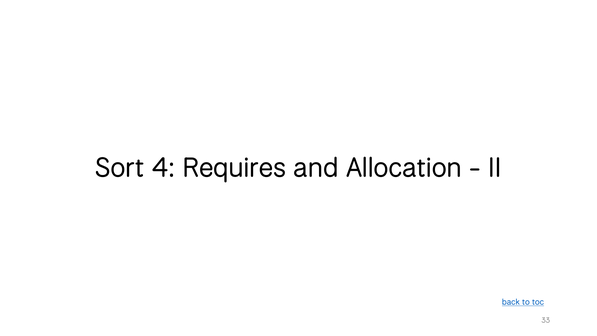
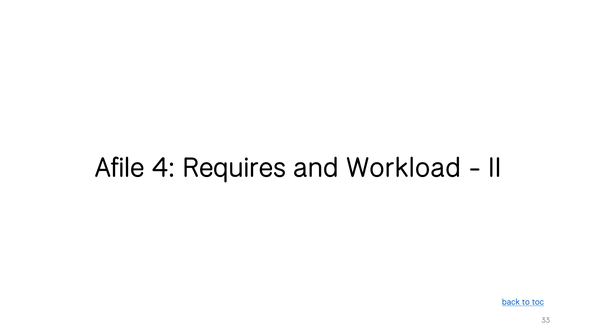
Sort: Sort -> Afile
Allocation: Allocation -> Workload
